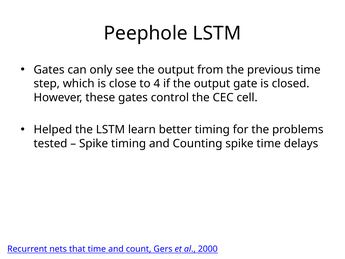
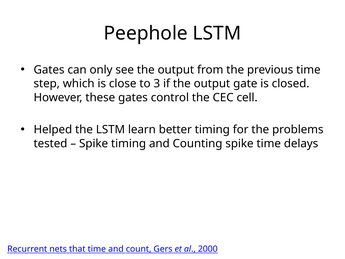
4: 4 -> 3
